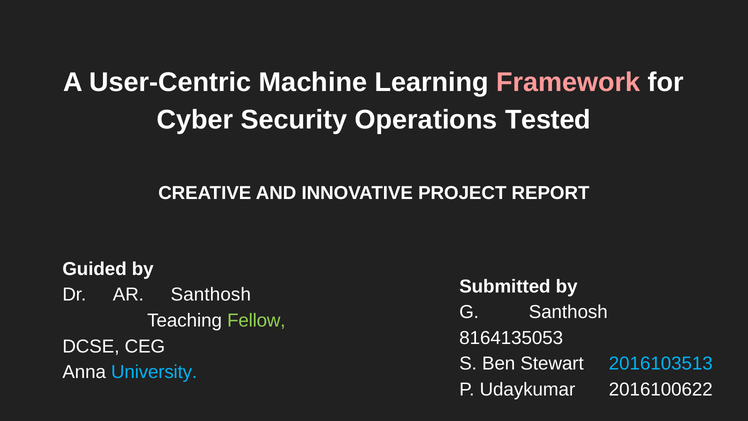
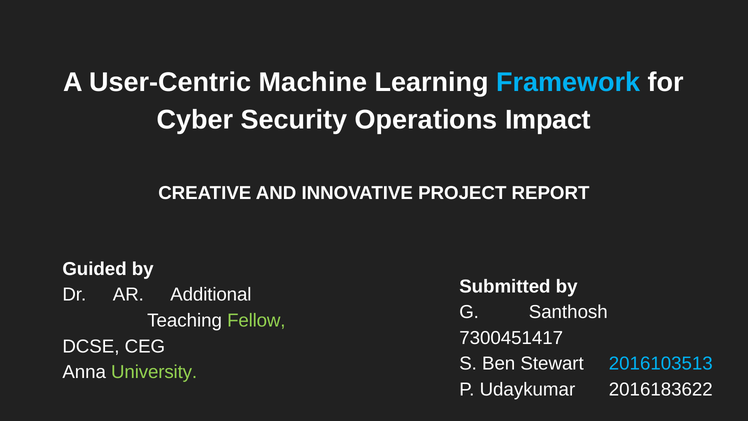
Framework colour: pink -> light blue
Tested: Tested -> Impact
AR Santhosh: Santhosh -> Additional
8164135053: 8164135053 -> 7300451417
University colour: light blue -> light green
2016100622: 2016100622 -> 2016183622
